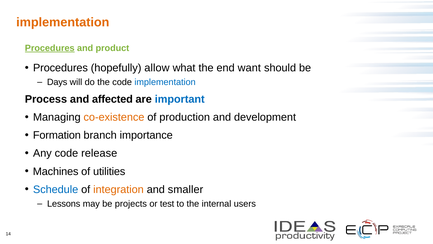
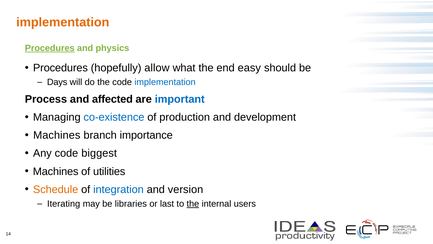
product: product -> physics
want: want -> easy
co-existence colour: orange -> blue
Formation at (57, 135): Formation -> Machines
release: release -> biggest
Schedule colour: blue -> orange
integration colour: orange -> blue
smaller: smaller -> version
Lessons: Lessons -> Iterating
projects: projects -> libraries
test: test -> last
the at (193, 204) underline: none -> present
